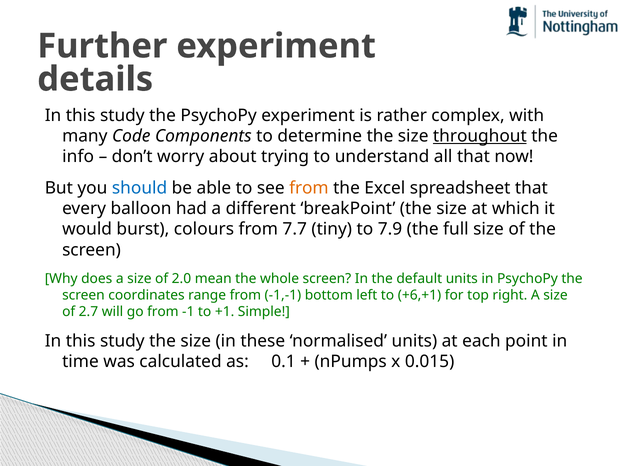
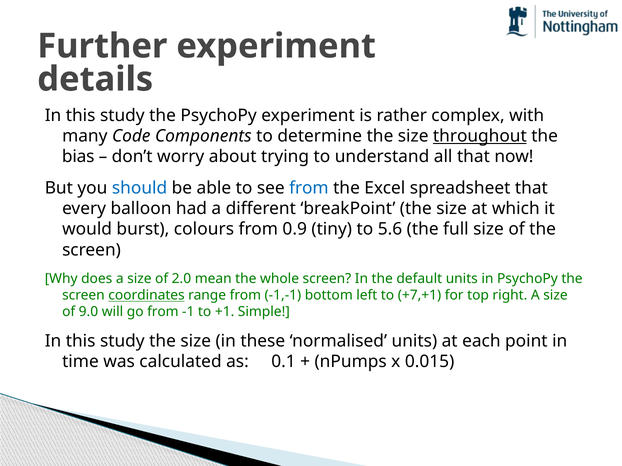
info: info -> bias
from at (309, 188) colour: orange -> blue
7.7: 7.7 -> 0.9
7.9: 7.9 -> 5.6
coordinates underline: none -> present
+6,+1: +6,+1 -> +7,+1
2.7: 2.7 -> 9.0
